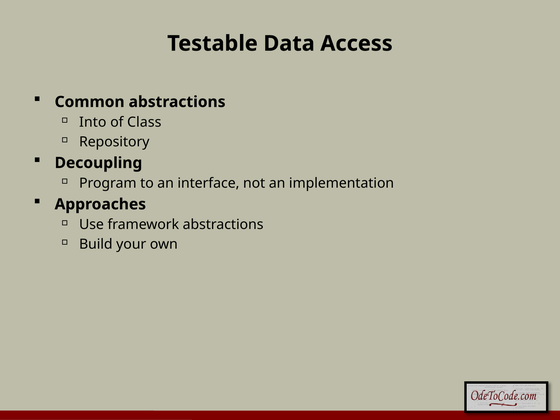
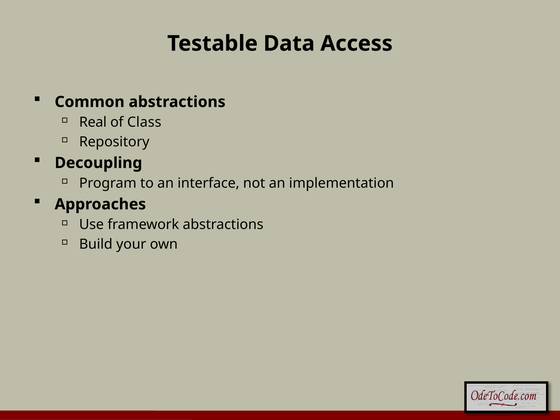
Into: Into -> Real
